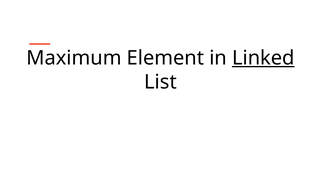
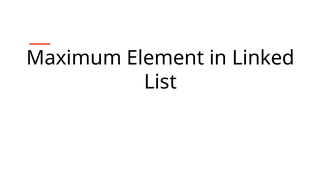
Linked underline: present -> none
